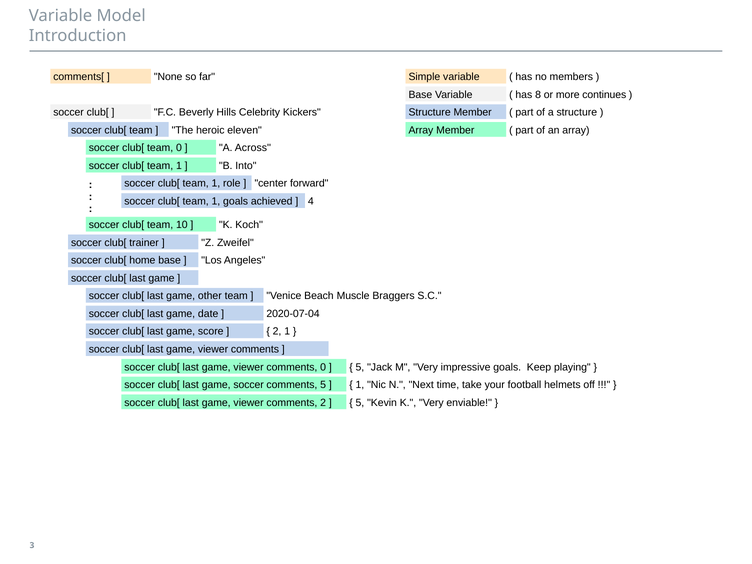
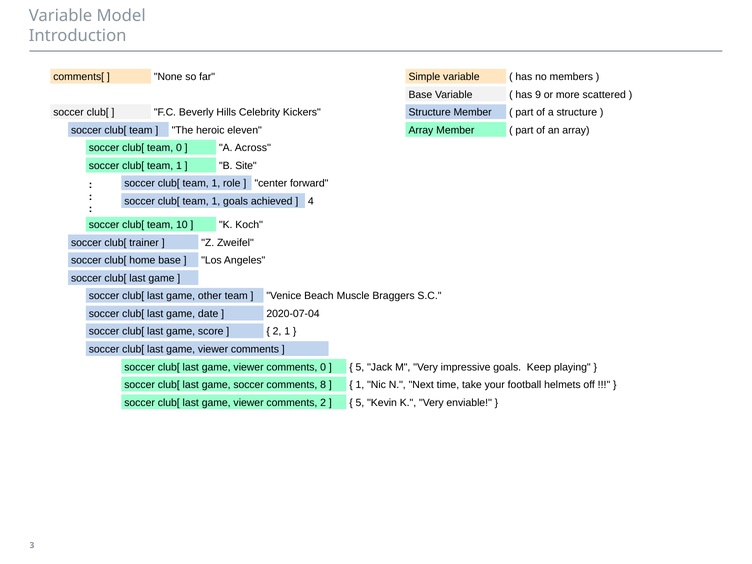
8: 8 -> 9
continues: continues -> scattered
Into: Into -> Site
comments 5: 5 -> 8
